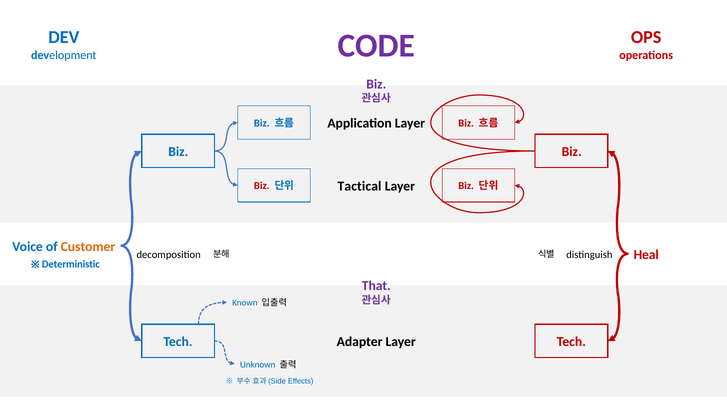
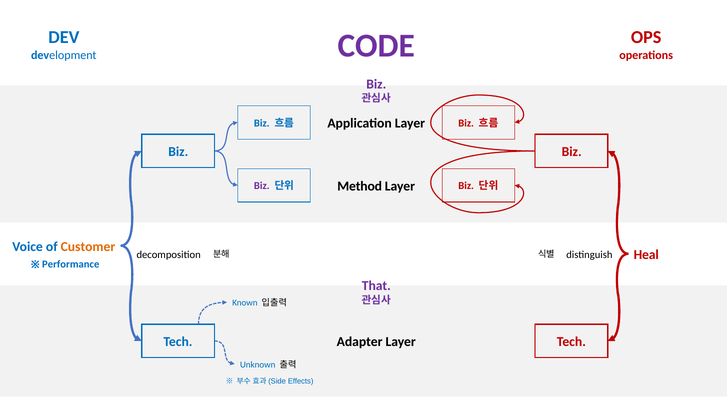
Tactical: Tactical -> Method
Biz at (262, 186) colour: red -> purple
Deterministic: Deterministic -> Performance
